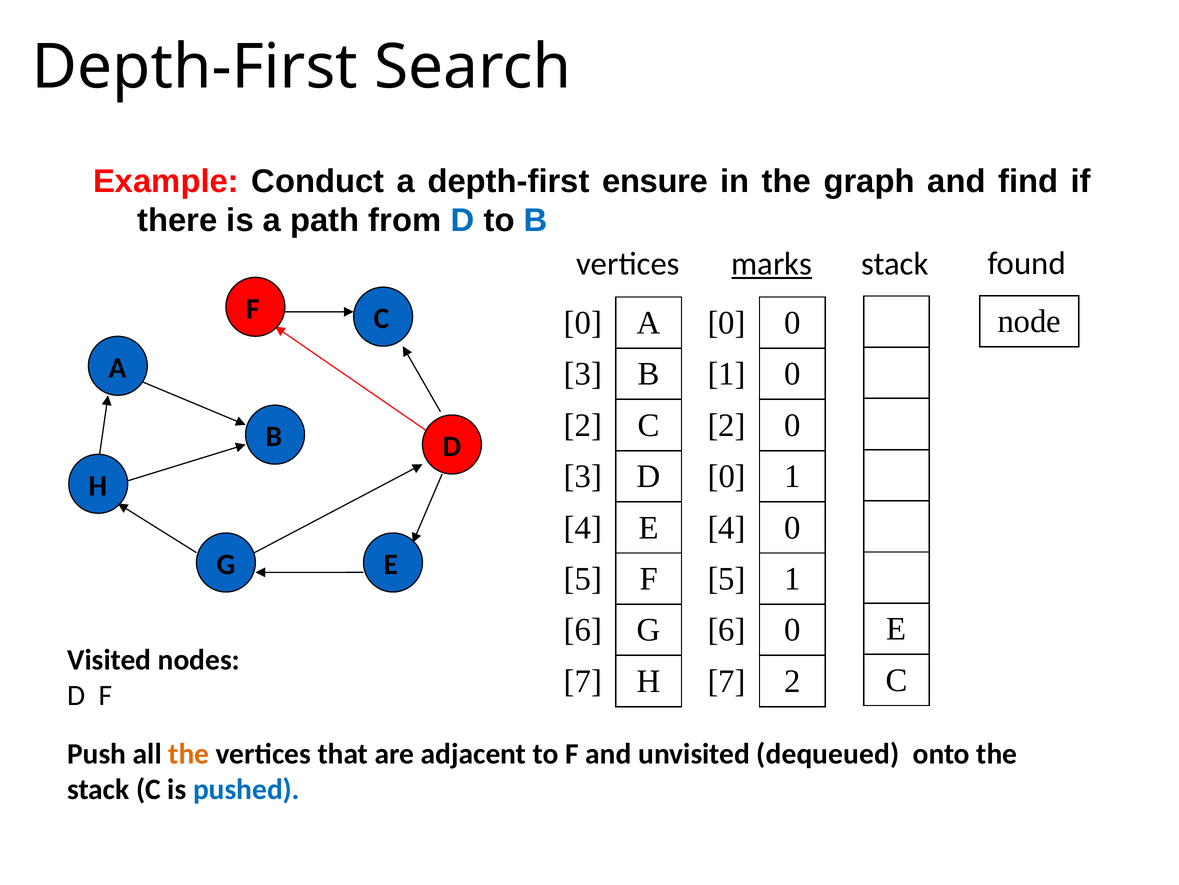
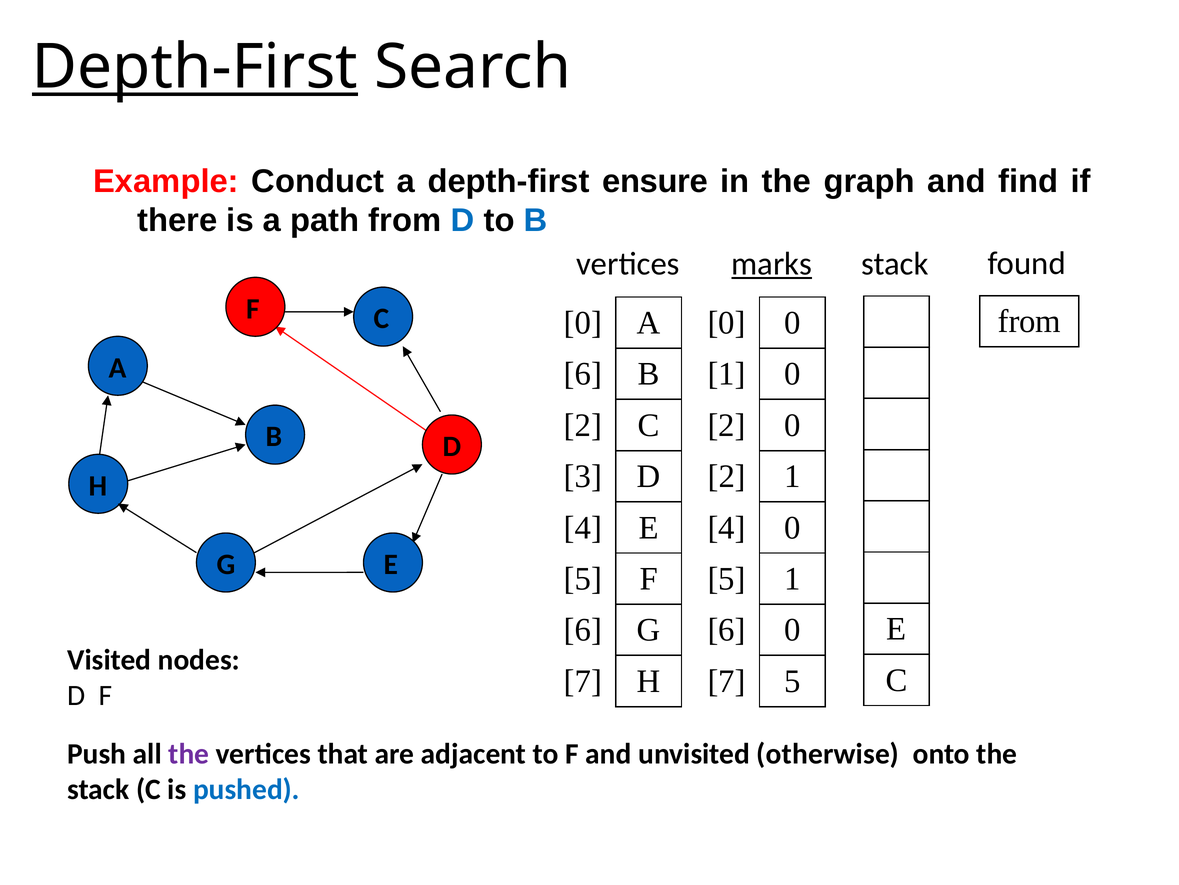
Depth-First at (195, 67) underline: none -> present
node at (1029, 321): node -> from
3 at (583, 374): 3 -> 6
0 at (727, 476): 0 -> 2
7 2: 2 -> 5
the at (189, 754) colour: orange -> purple
dequeued: dequeued -> otherwise
